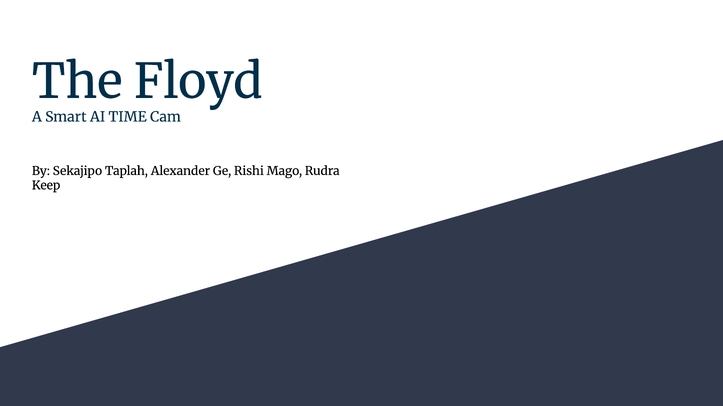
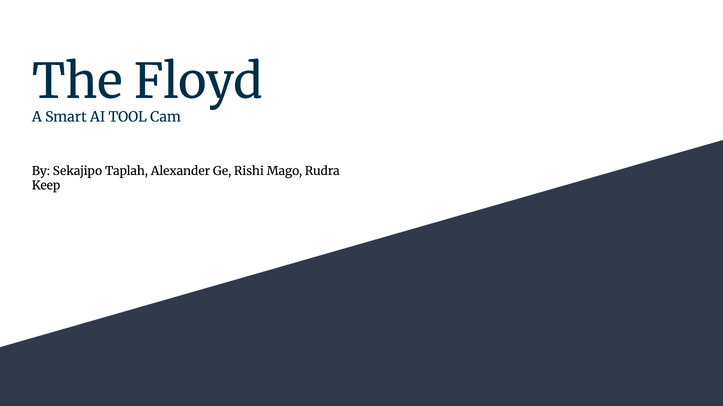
TIME: TIME -> TOOL
